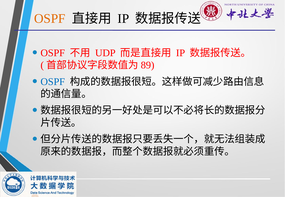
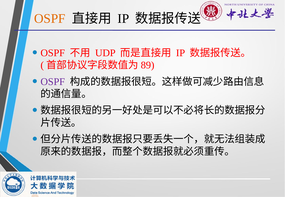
OSPF at (53, 82) colour: blue -> purple
